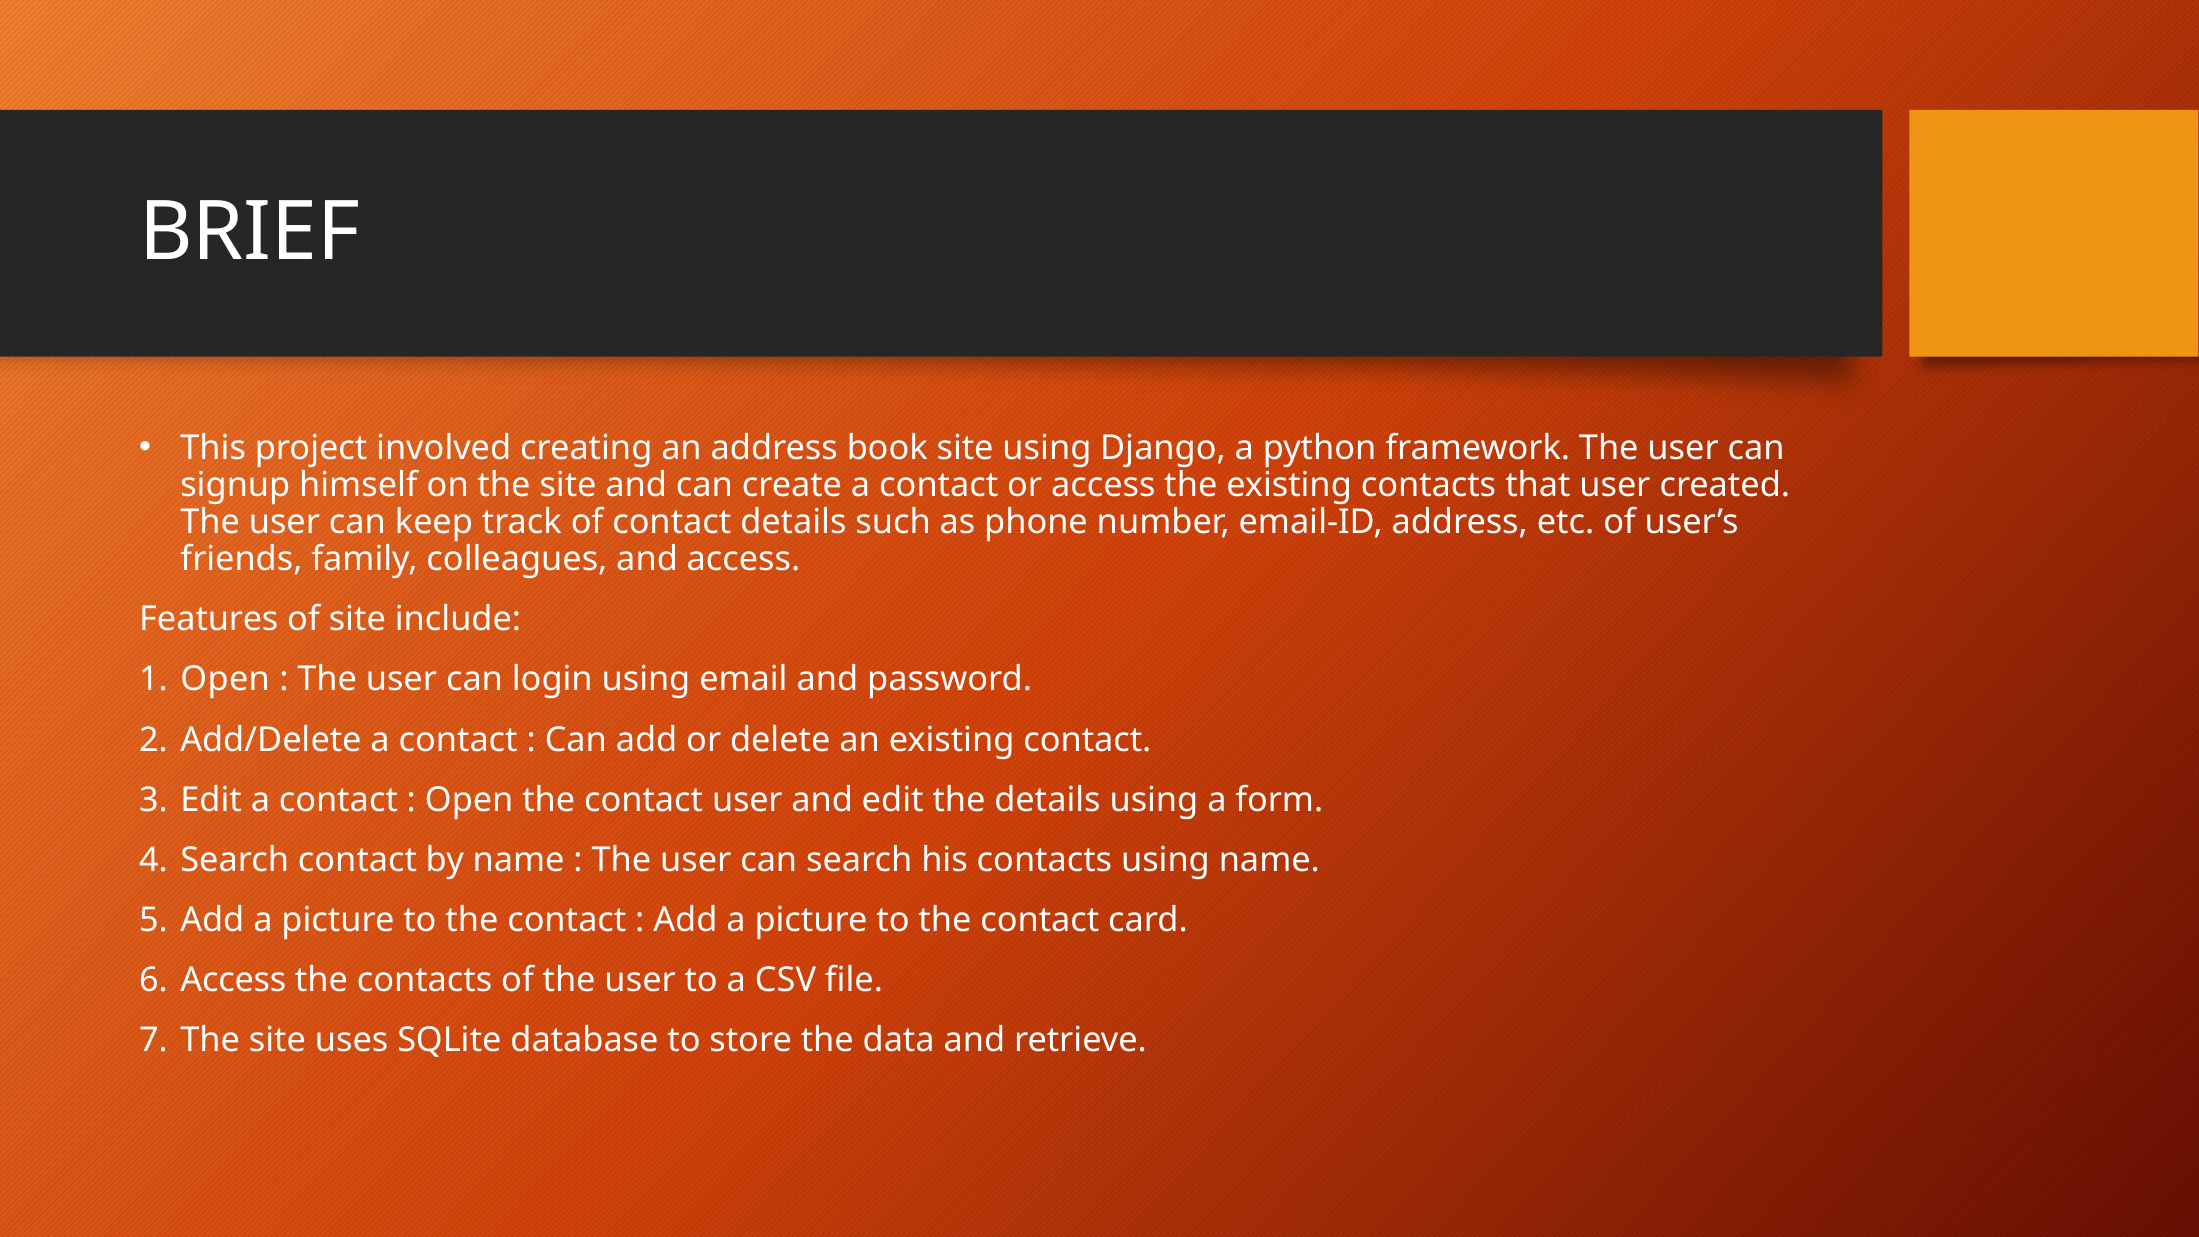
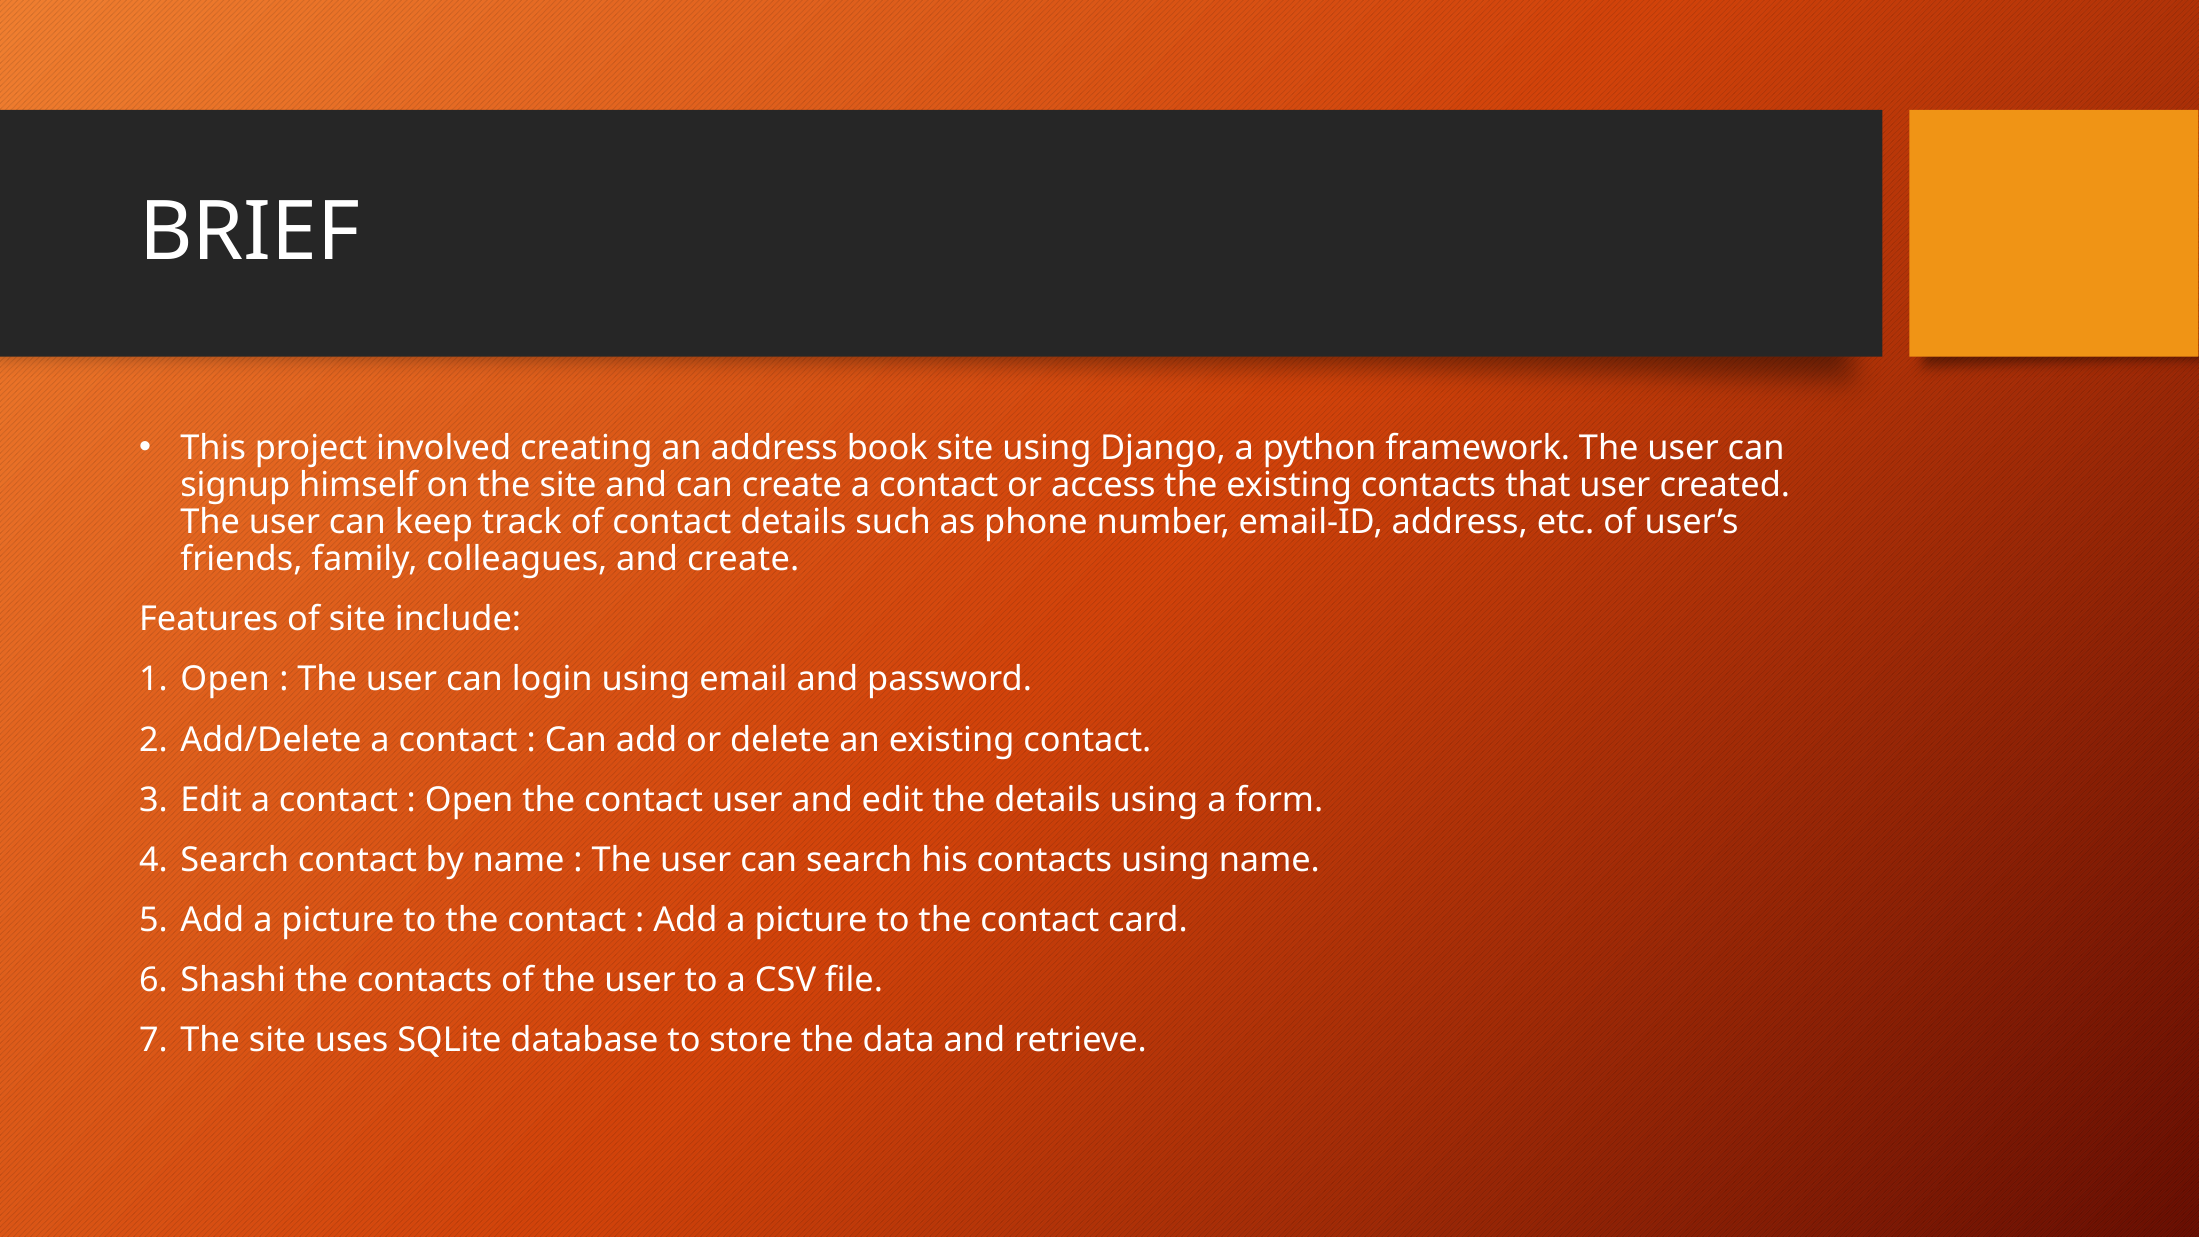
and access: access -> create
Access at (233, 980): Access -> Shashi
